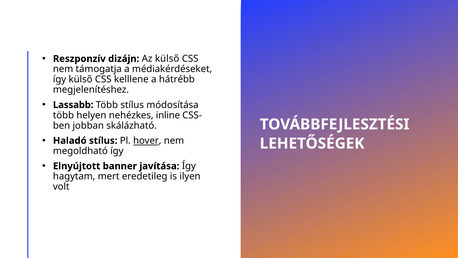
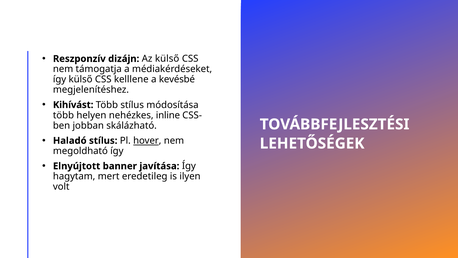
hátrébb: hátrébb -> kevésbé
Lassabb: Lassabb -> Kihívást
